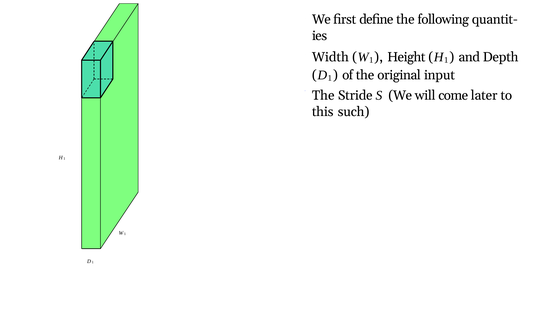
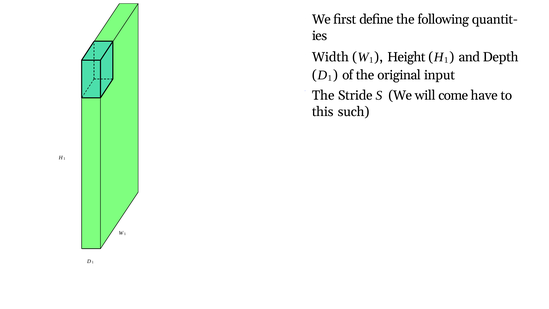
later: later -> have
